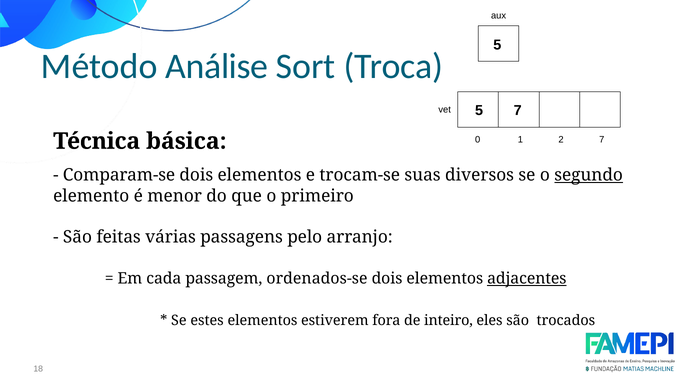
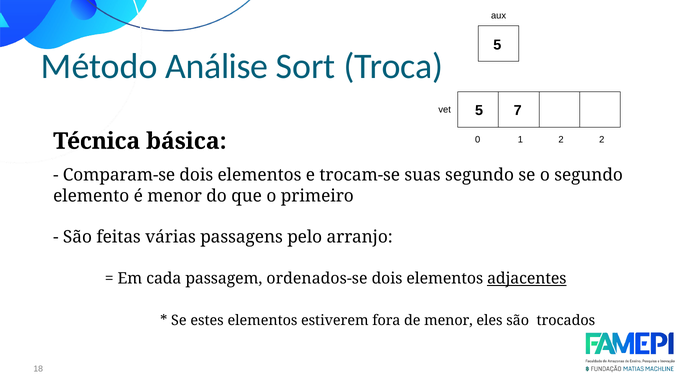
2 7: 7 -> 2
suas diversos: diversos -> segundo
segundo at (589, 175) underline: present -> none
de inteiro: inteiro -> menor
